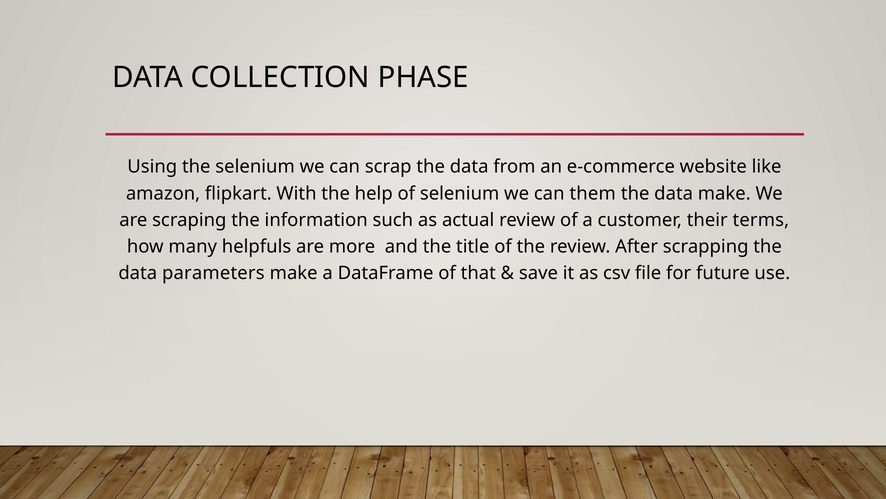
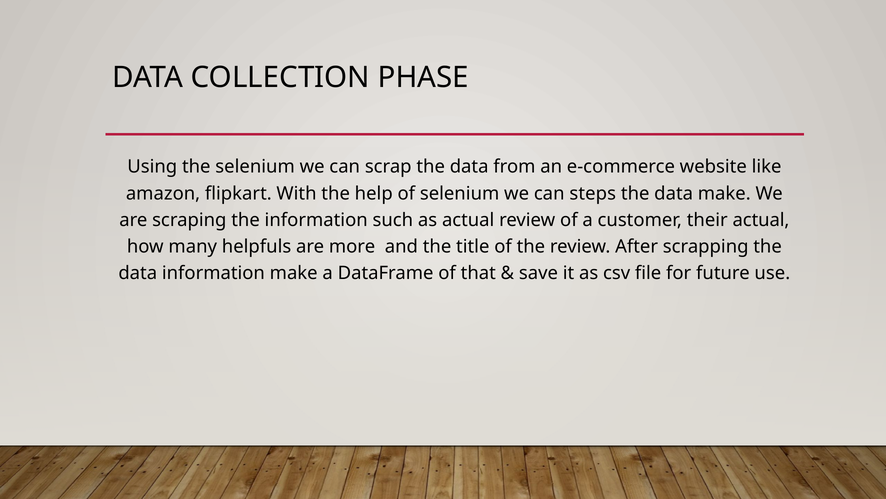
them: them -> steps
their terms: terms -> actual
data parameters: parameters -> information
